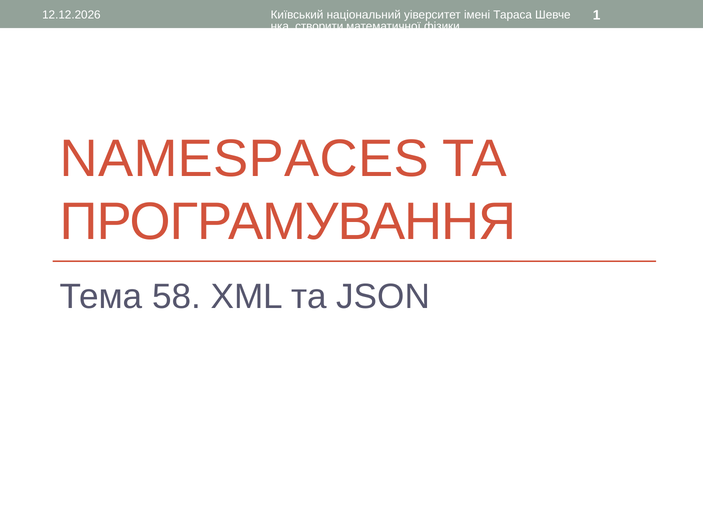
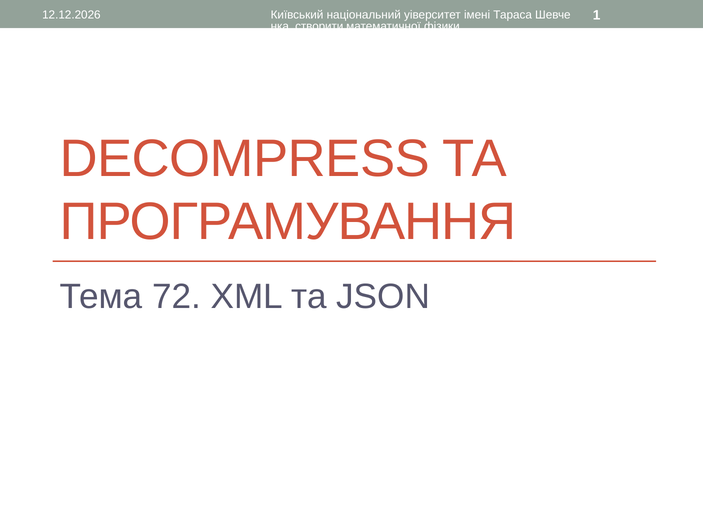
NAMESPACES: NAMESPACES -> DECOMPRESS
58: 58 -> 72
